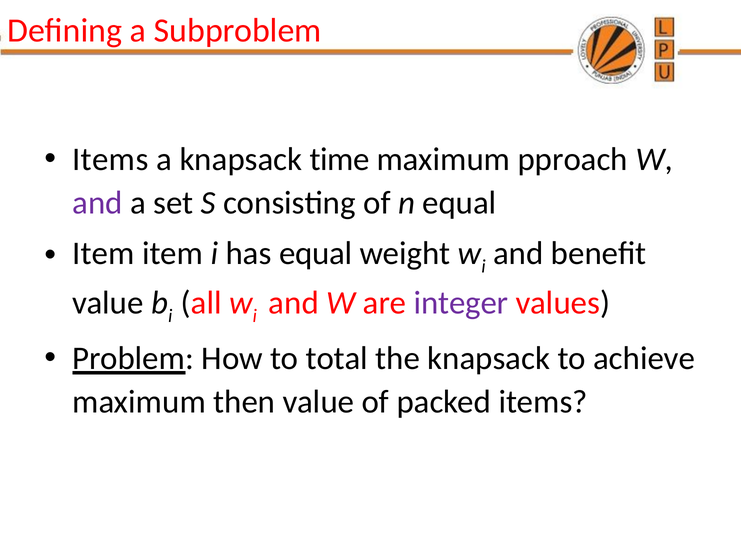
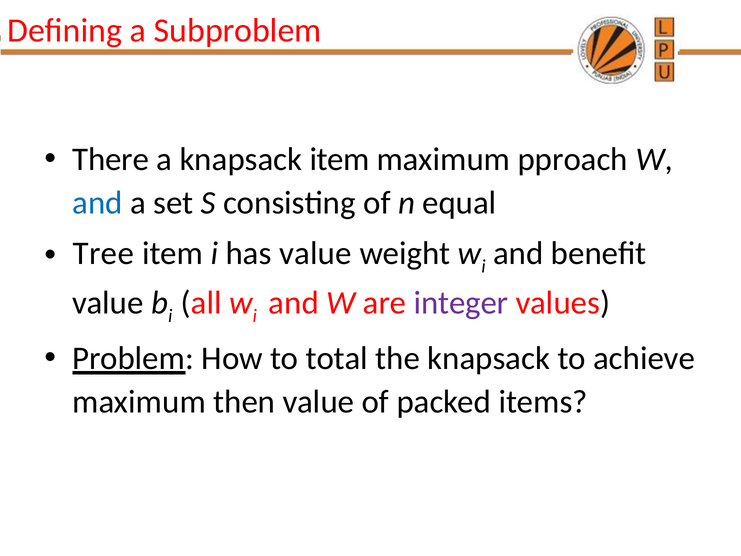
Items at (110, 159): Items -> There
knapsack time: time -> item
and at (97, 203) colour: purple -> blue
Item at (103, 253): Item -> Tree
has equal: equal -> value
